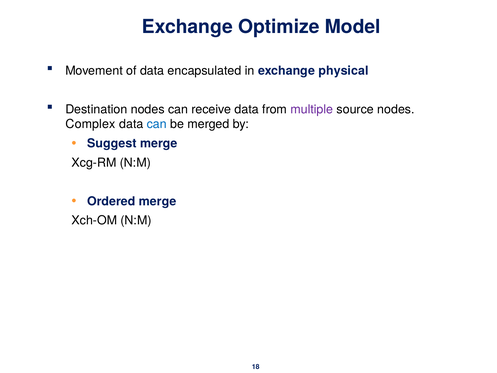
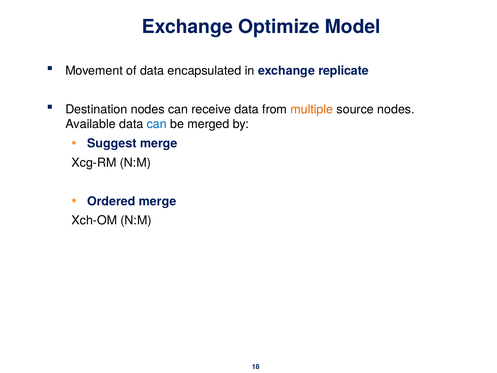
physical: physical -> replicate
multiple colour: purple -> orange
Complex: Complex -> Available
